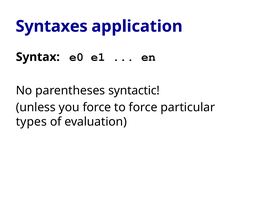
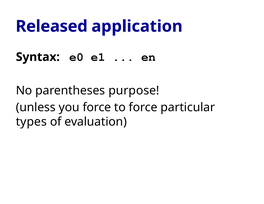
Syntaxes: Syntaxes -> Released
syntactic: syntactic -> purpose
